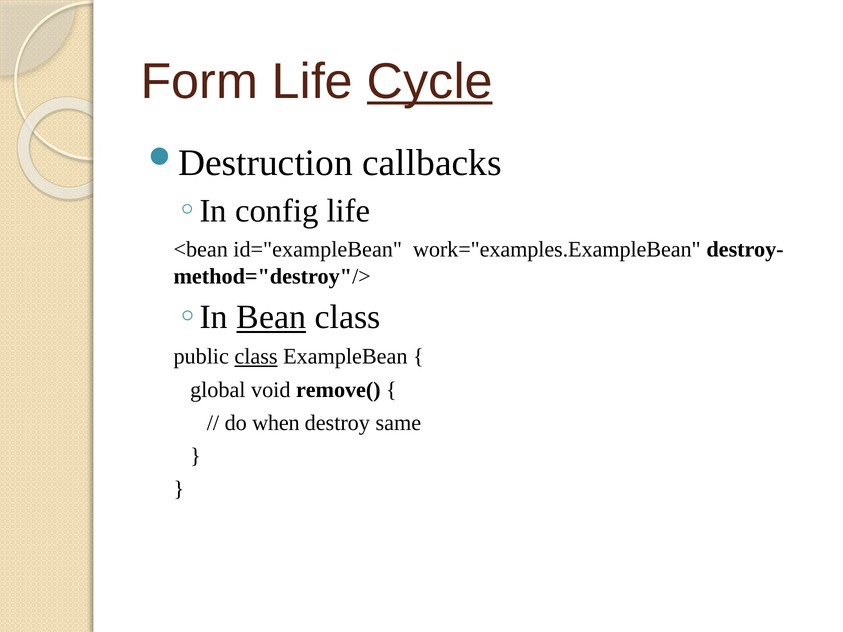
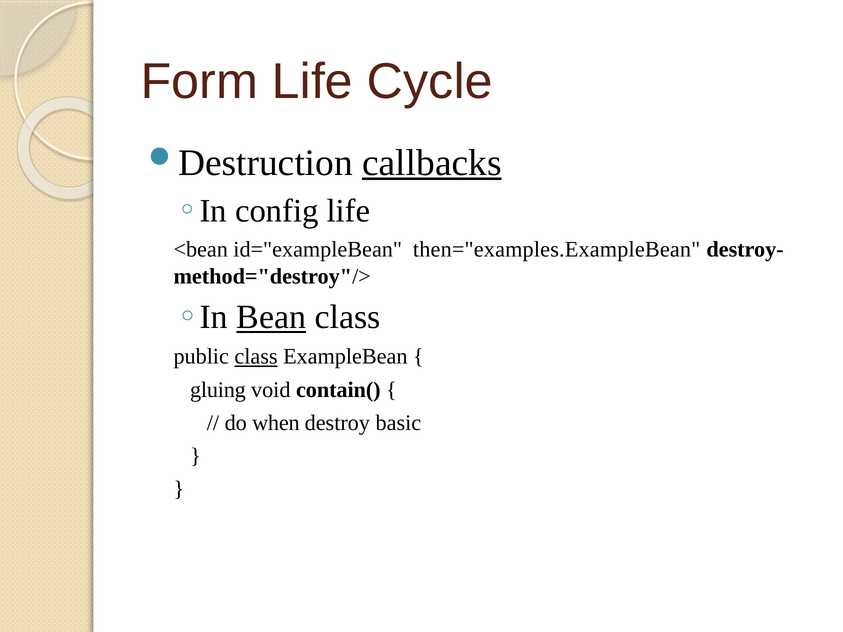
Cycle underline: present -> none
callbacks underline: none -> present
work="examples.ExampleBean: work="examples.ExampleBean -> then="examples.ExampleBean
global: global -> gluing
remove(: remove( -> contain(
same: same -> basic
